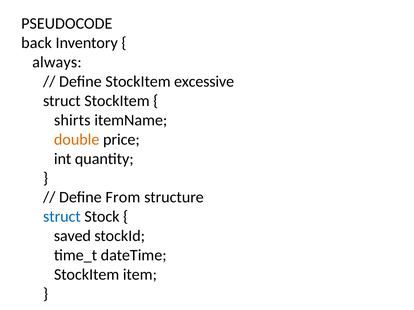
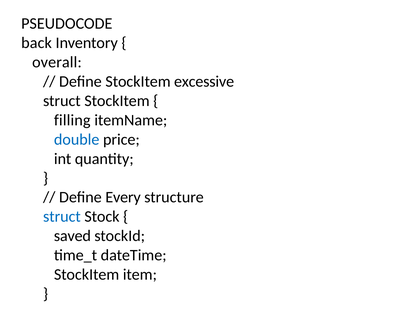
always: always -> overall
shirts: shirts -> filling
double colour: orange -> blue
From: From -> Every
